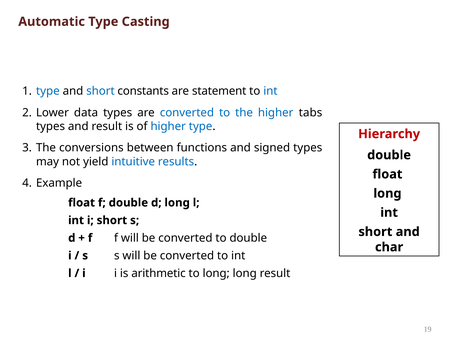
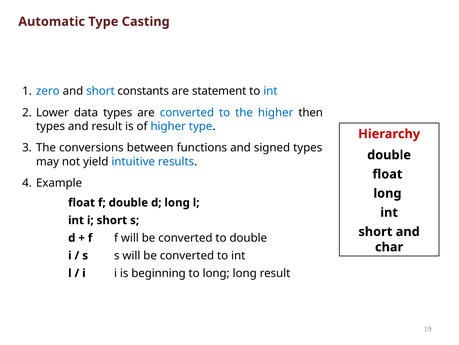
type at (48, 91): type -> zero
tabs: tabs -> then
arithmetic: arithmetic -> beginning
